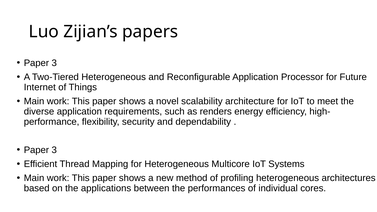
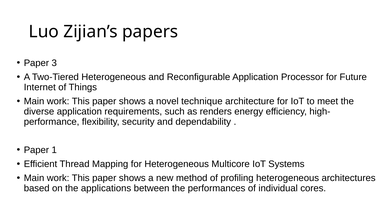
scalability: scalability -> technique
3 at (54, 150): 3 -> 1
